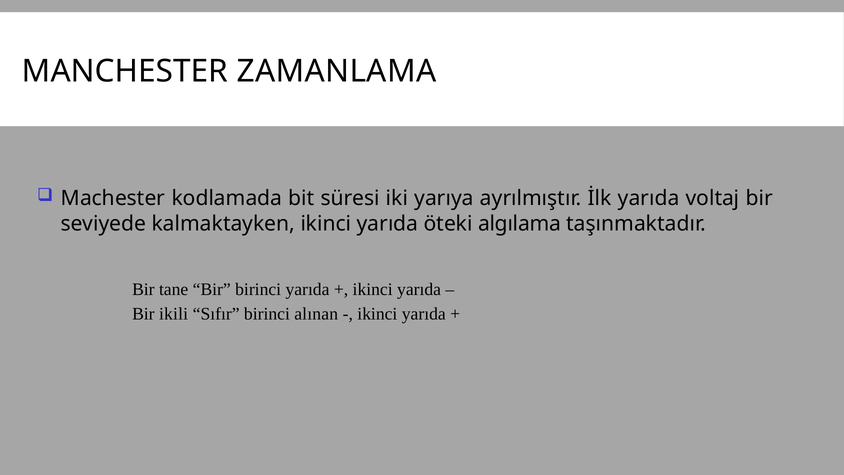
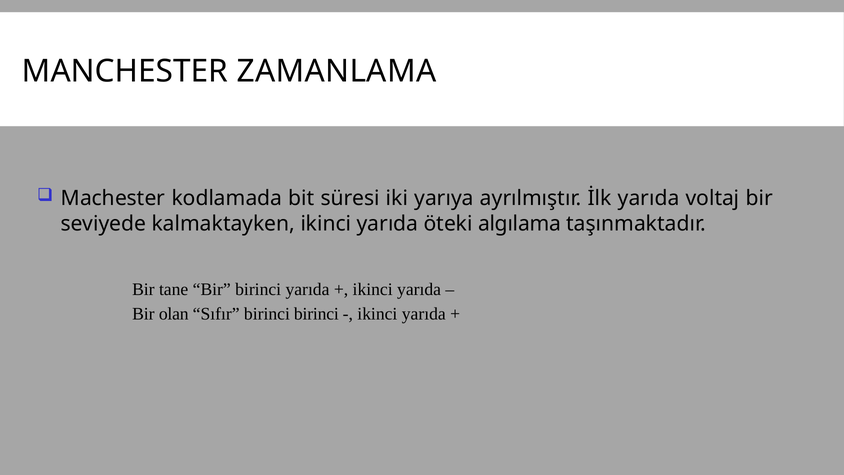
ikili: ikili -> olan
birinci alınan: alınan -> birinci
